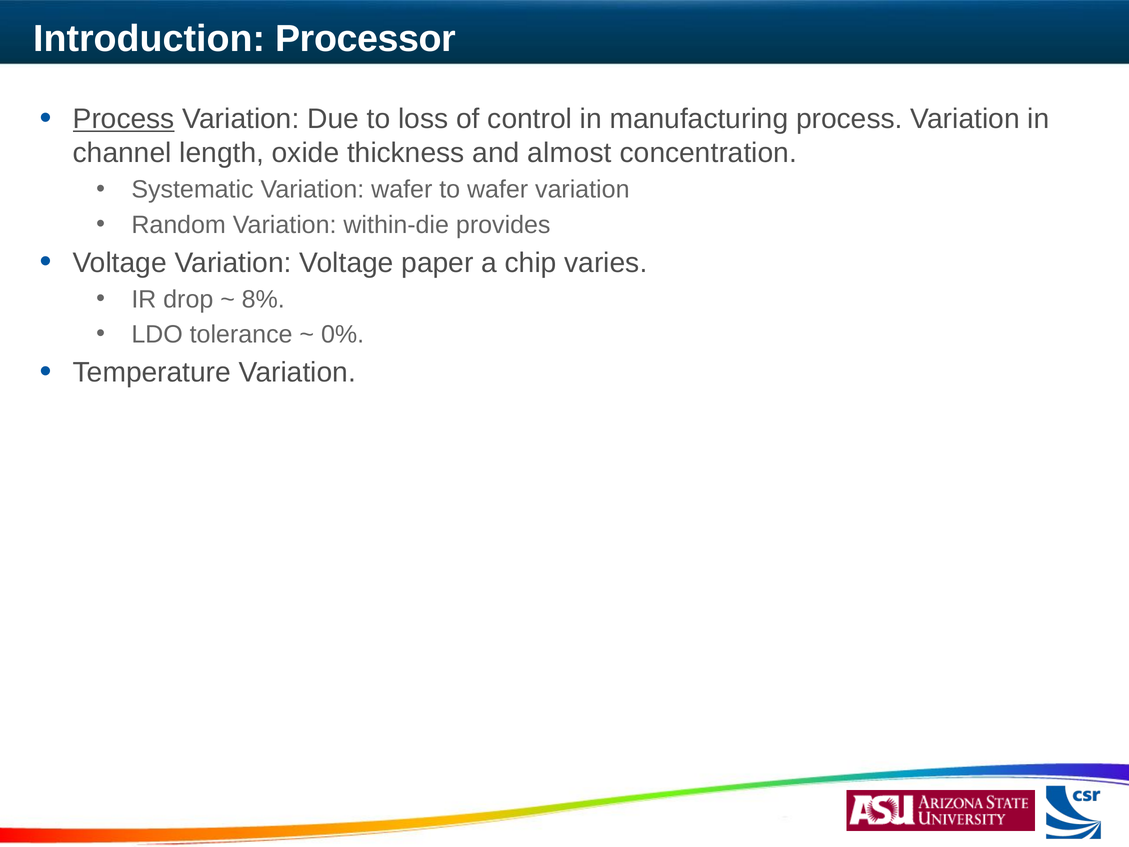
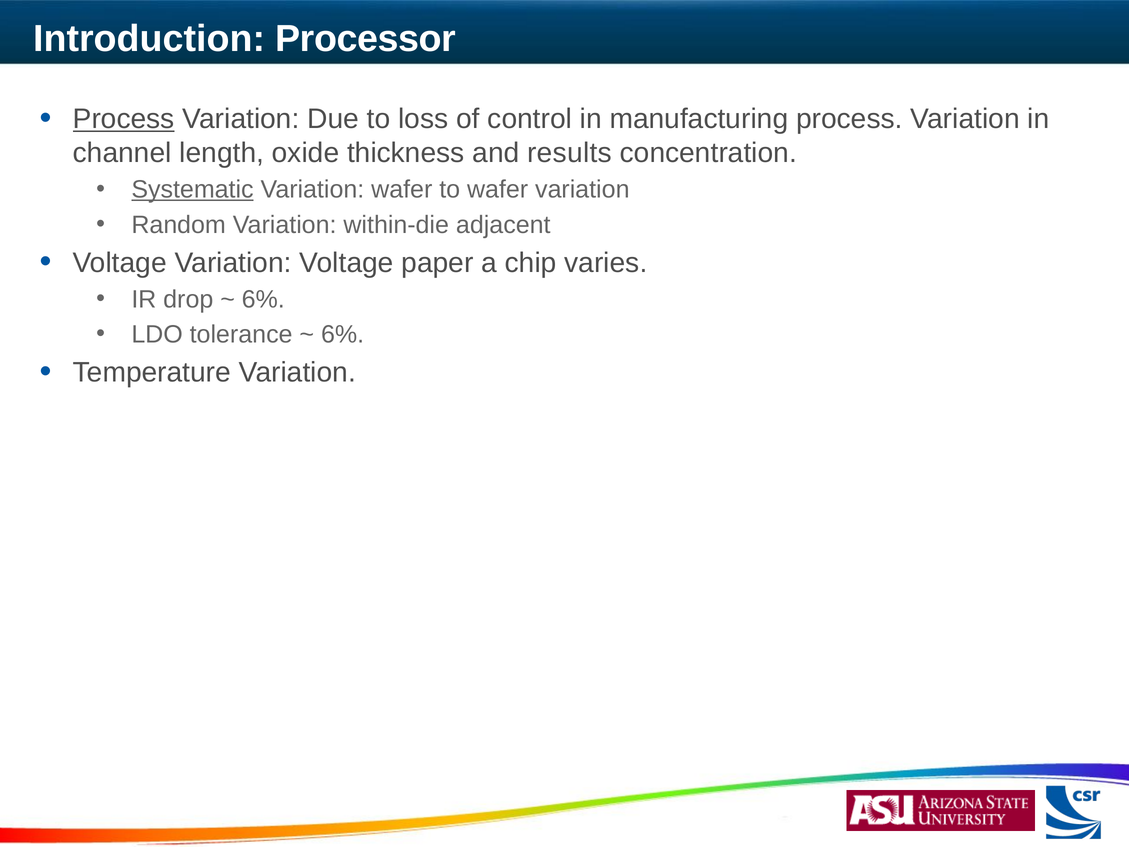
almost: almost -> results
Systematic underline: none -> present
provides: provides -> adjacent
8% at (263, 299): 8% -> 6%
0% at (343, 335): 0% -> 6%
